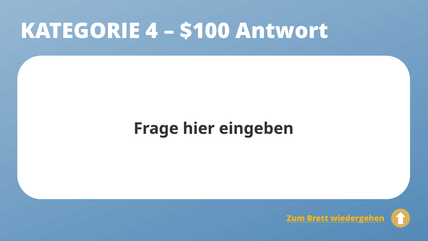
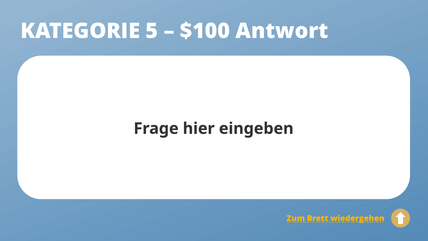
4: 4 -> 5
